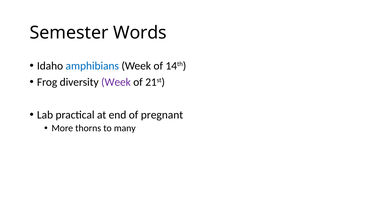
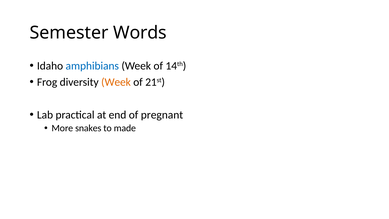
Week at (116, 82) colour: purple -> orange
thorns: thorns -> snakes
many: many -> made
